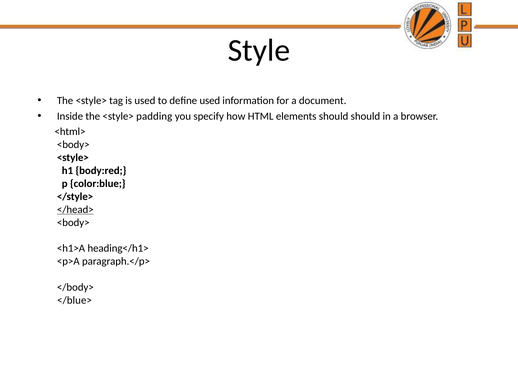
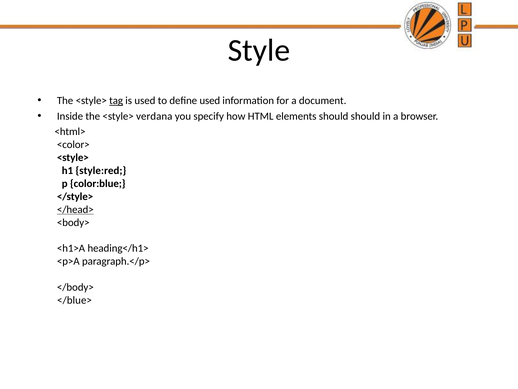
tag underline: none -> present
padding: padding -> verdana
<body> at (73, 144): <body> -> <color>
body:red: body:red -> style:red
